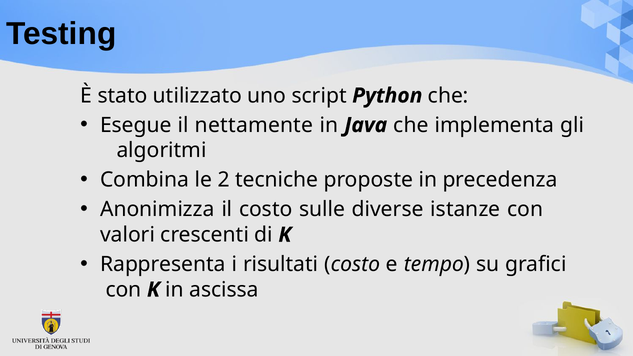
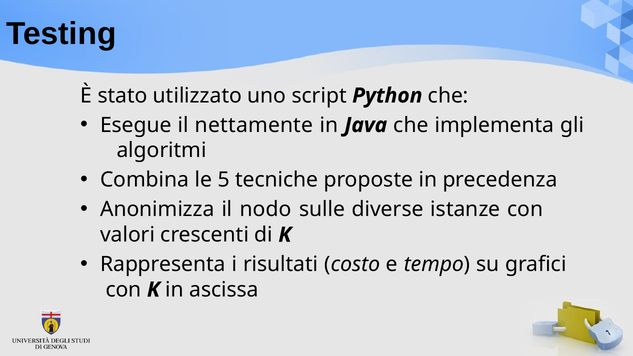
2: 2 -> 5
il costo: costo -> nodo
